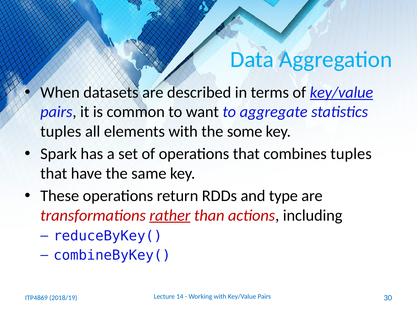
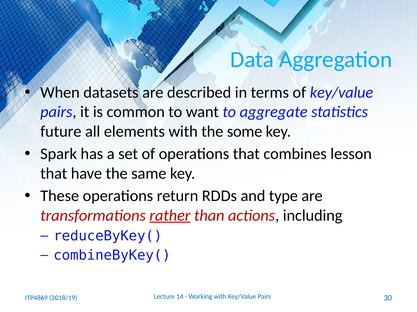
key/value at (342, 93) underline: present -> none
tuples at (61, 132): tuples -> future
combines tuples: tuples -> lesson
